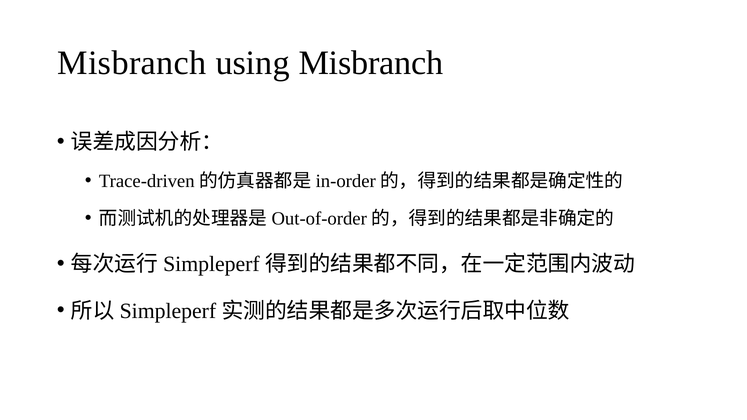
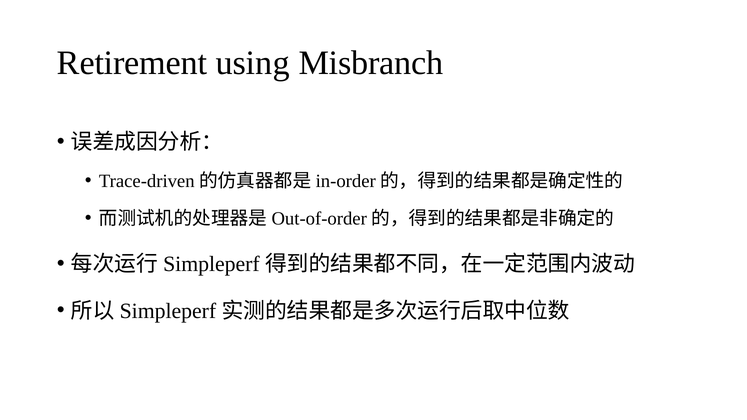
Misbranch at (132, 63): Misbranch -> Retirement
